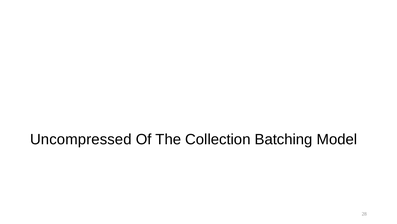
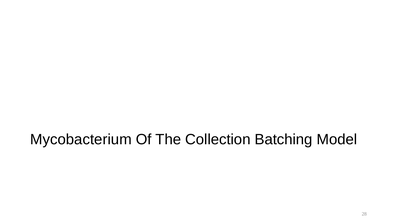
Uncompressed: Uncompressed -> Mycobacterium
